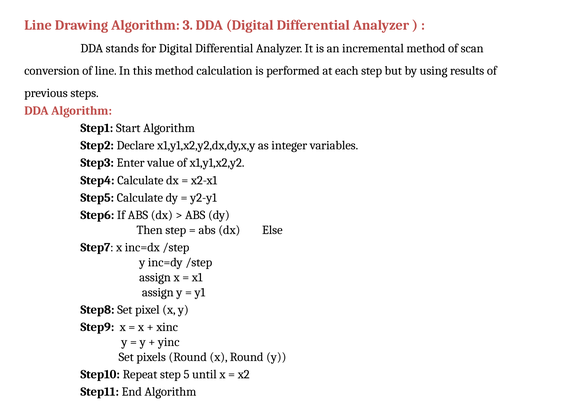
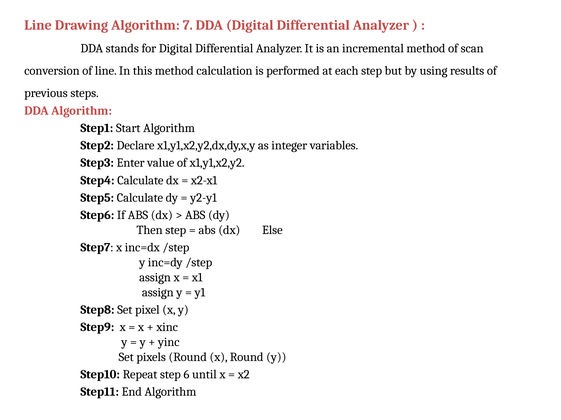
3: 3 -> 7
5: 5 -> 6
